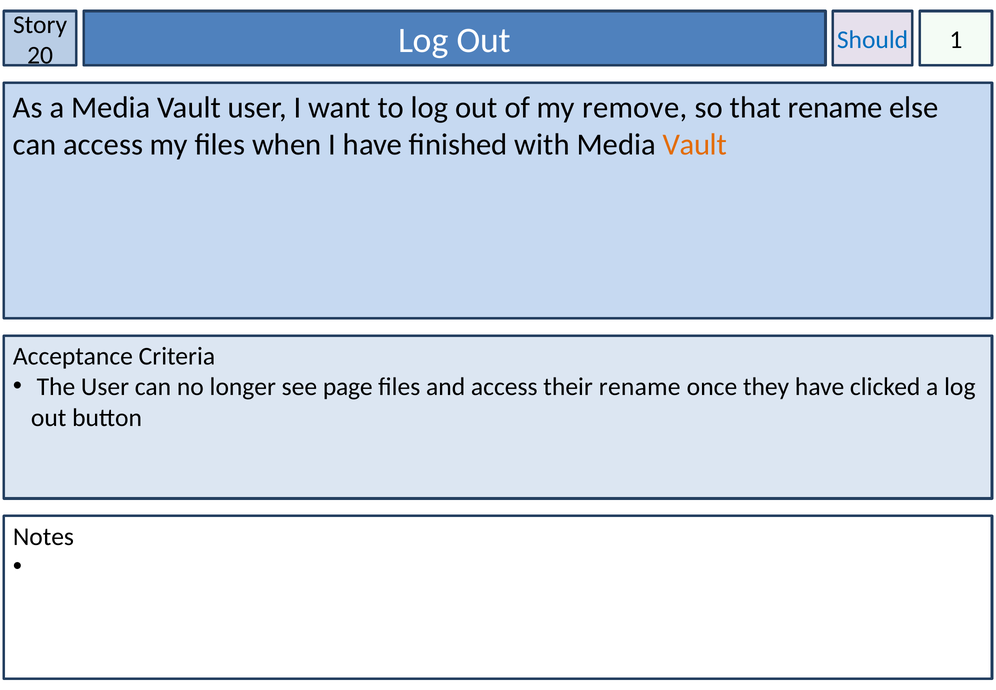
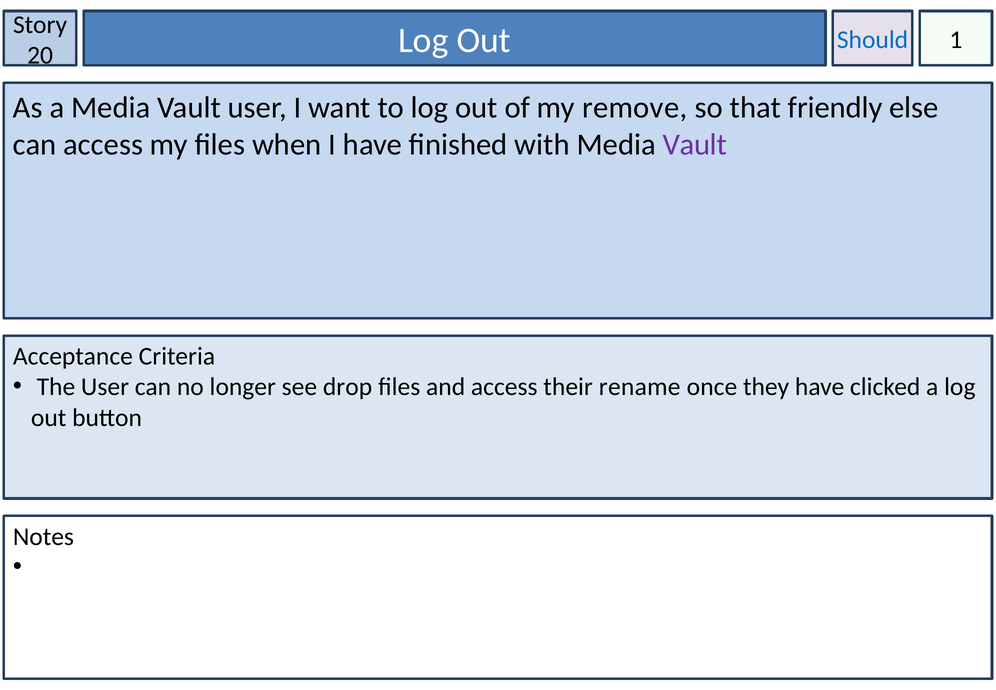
that rename: rename -> friendly
Vault at (695, 145) colour: orange -> purple
page: page -> drop
